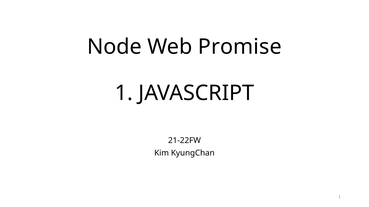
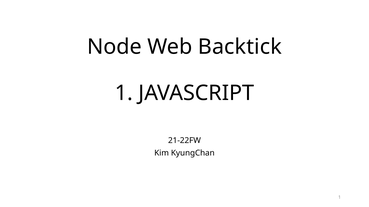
Promise: Promise -> Backtick
